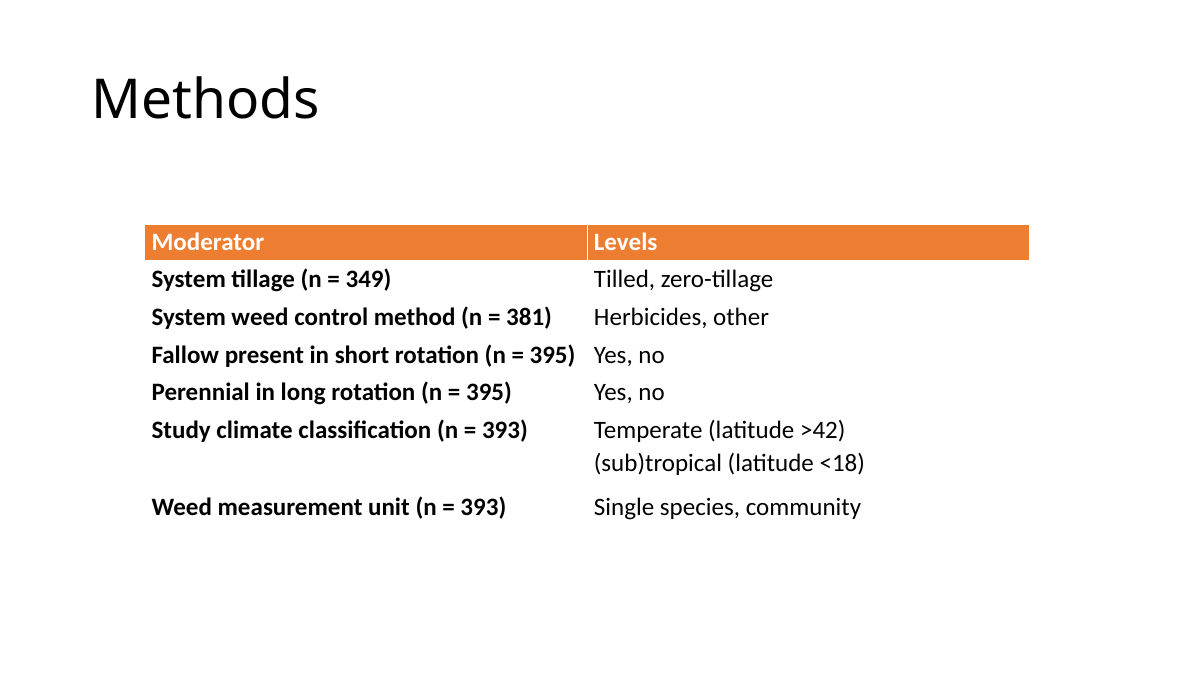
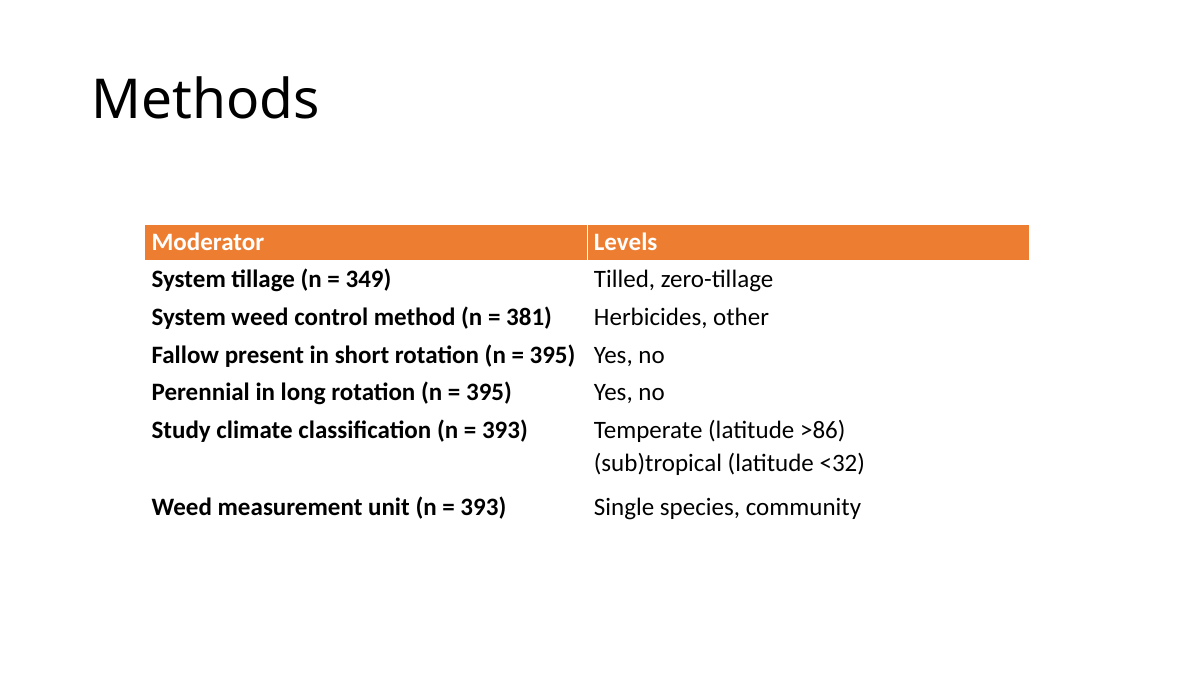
>42: >42 -> >86
<18: <18 -> <32
